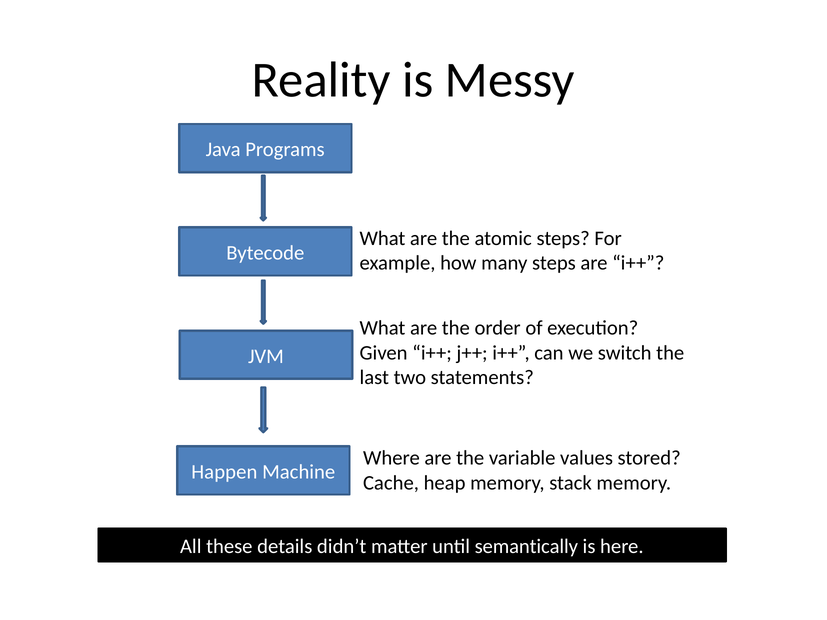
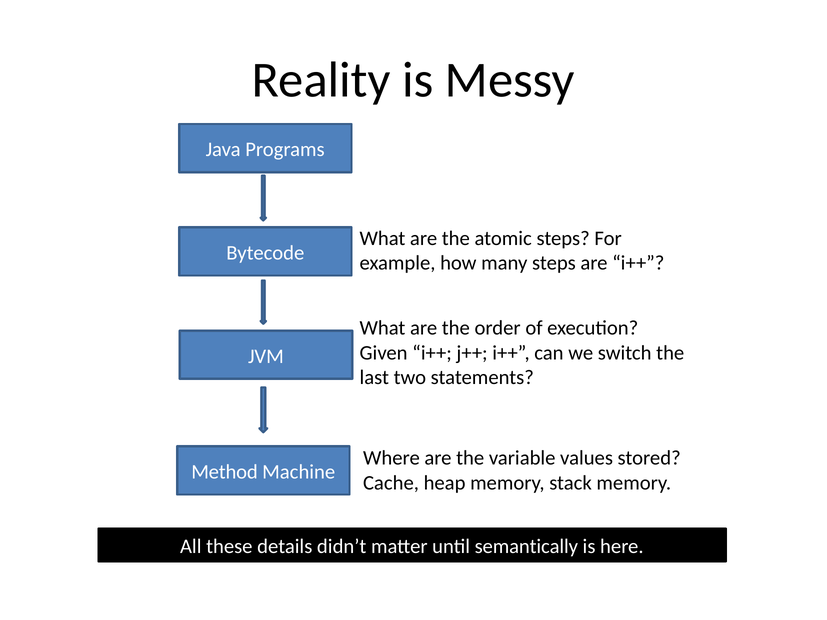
Happen: Happen -> Method
